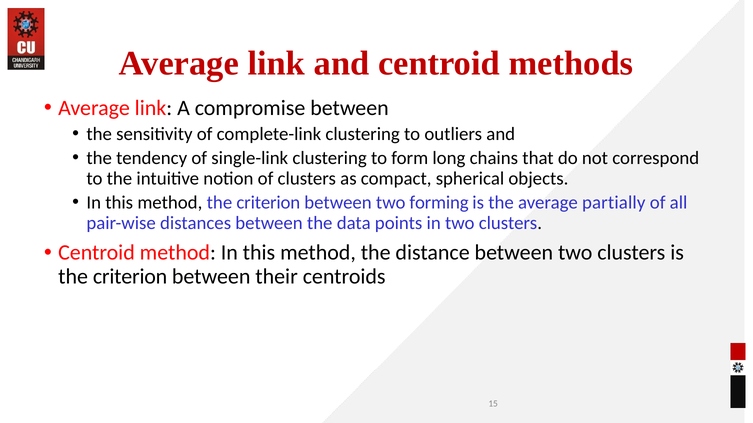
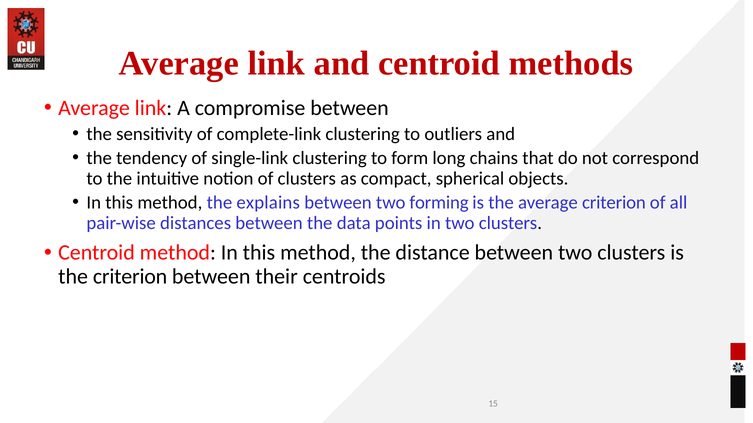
method the criterion: criterion -> explains
average partially: partially -> criterion
